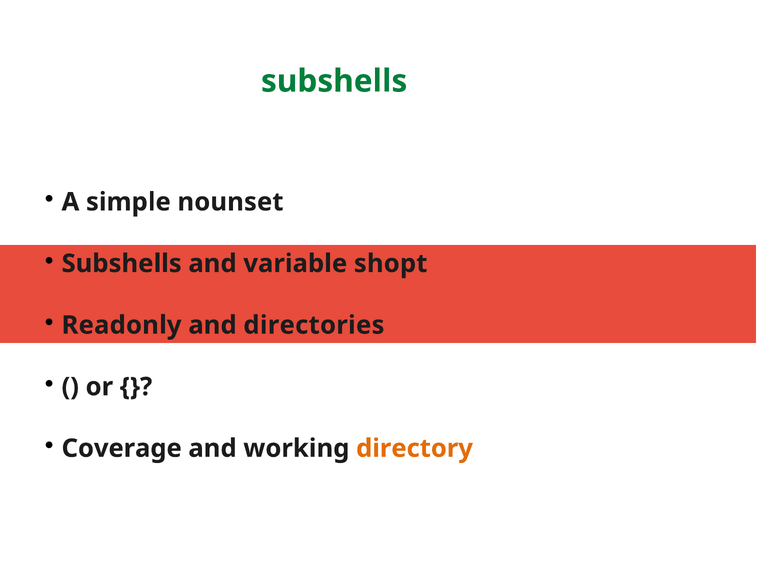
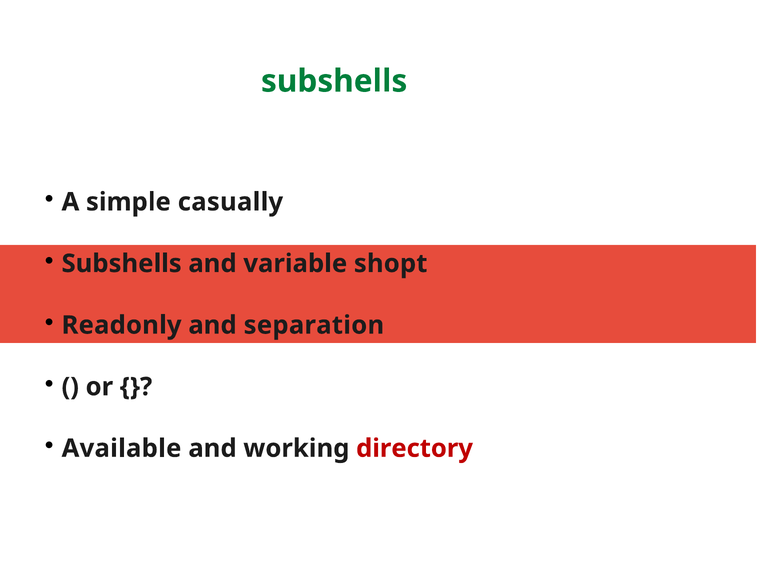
nounset: nounset -> casually
directories: directories -> separation
Coverage: Coverage -> Available
directory colour: orange -> red
